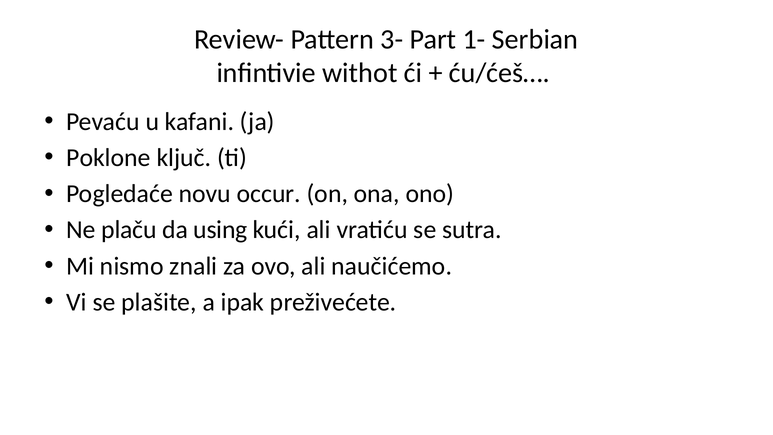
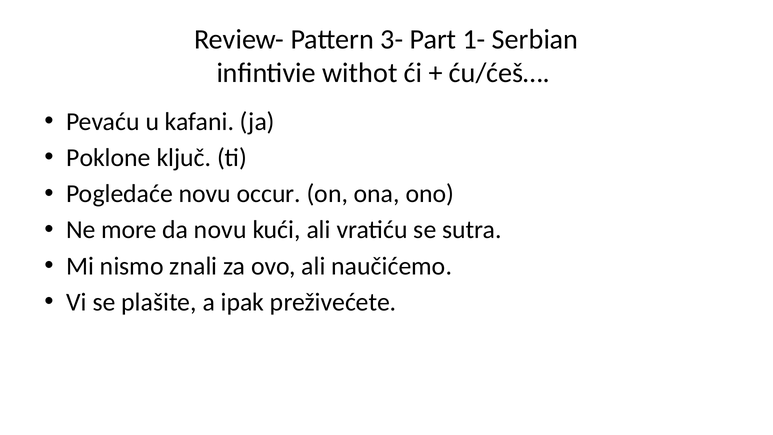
plaču: plaču -> more
da using: using -> novu
